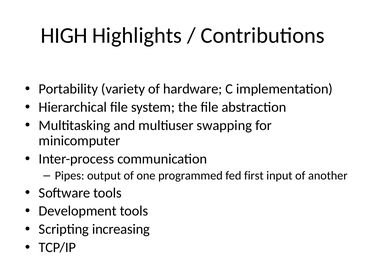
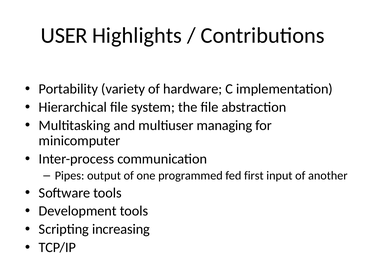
HIGH: HIGH -> USER
swapping: swapping -> managing
